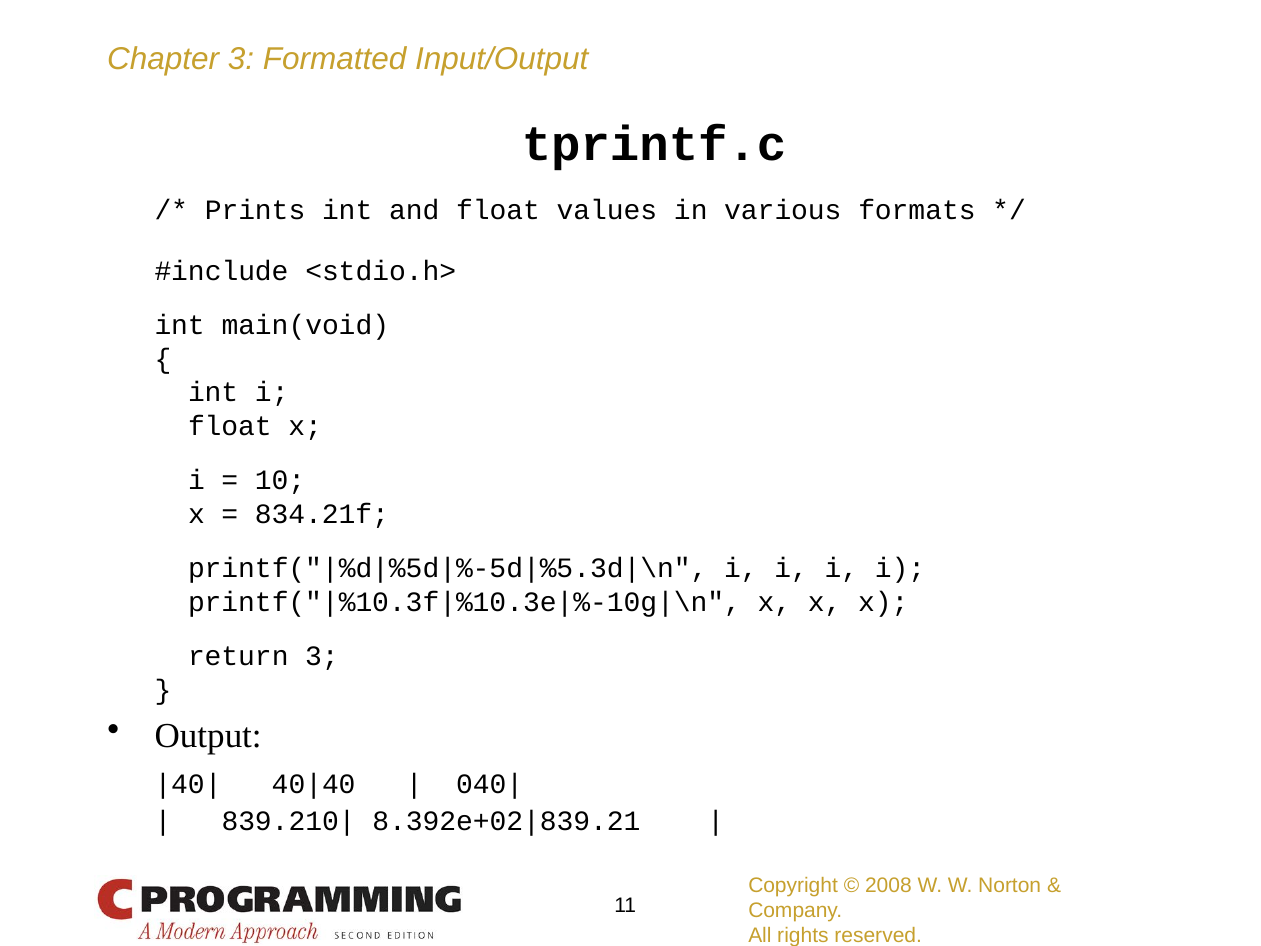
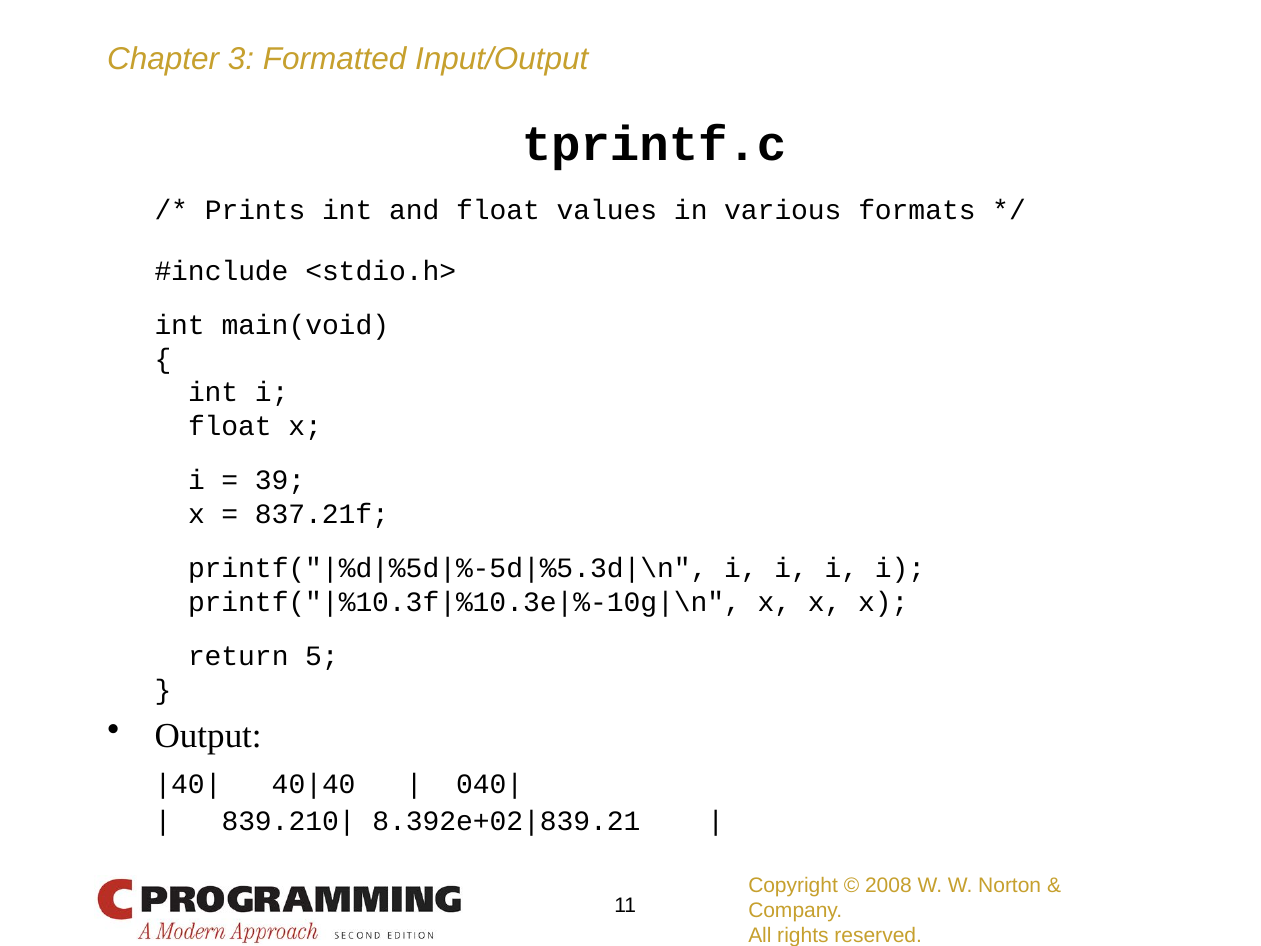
10: 10 -> 39
834.21f: 834.21f -> 837.21f
return 3: 3 -> 5
